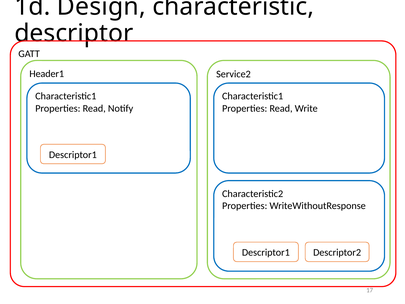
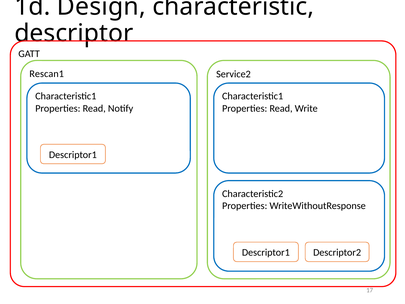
Header1: Header1 -> Rescan1
